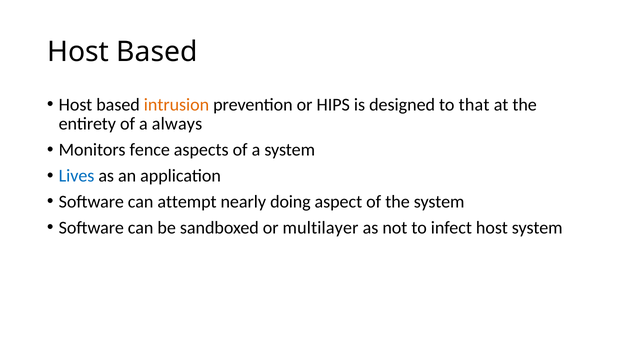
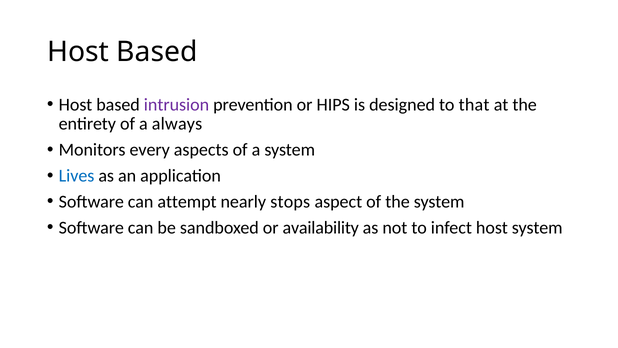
intrusion colour: orange -> purple
fence: fence -> every
doing: doing -> stops
multilayer: multilayer -> availability
